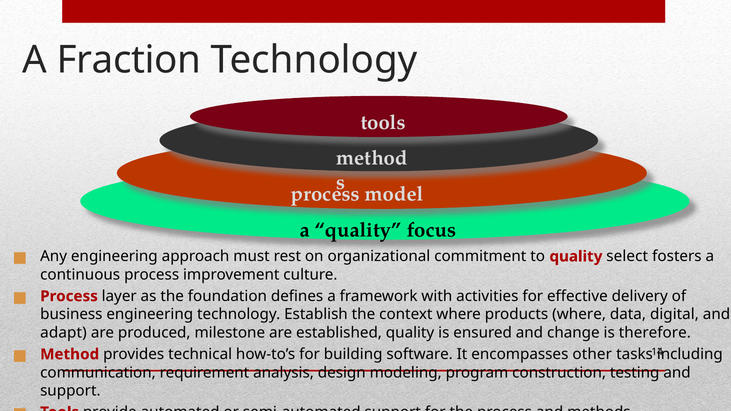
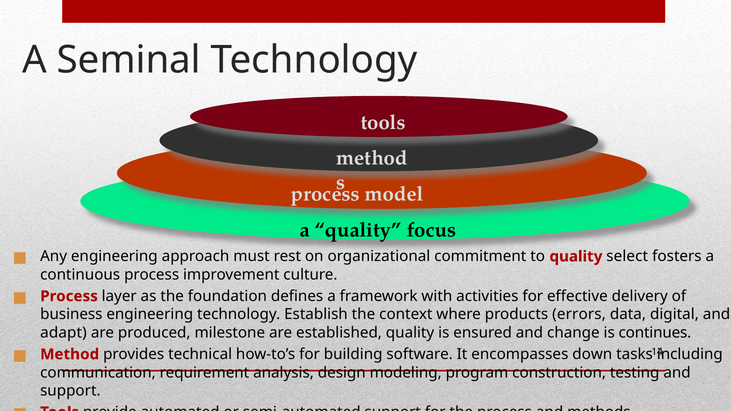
Fraction: Fraction -> Seminal
products where: where -> errors
therefore: therefore -> continues
other: other -> down
